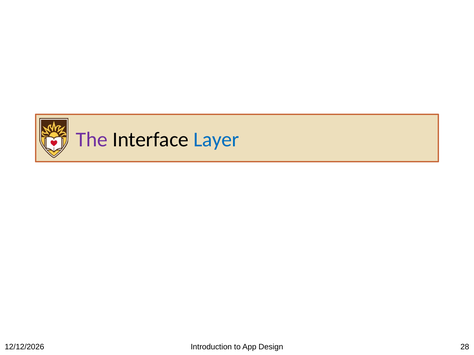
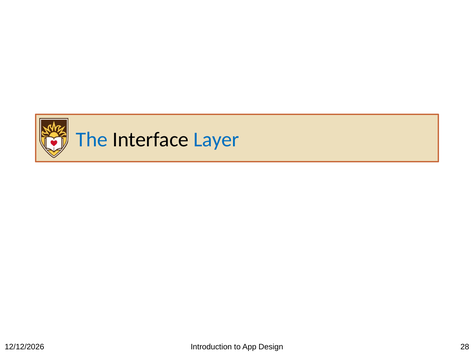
The colour: purple -> blue
